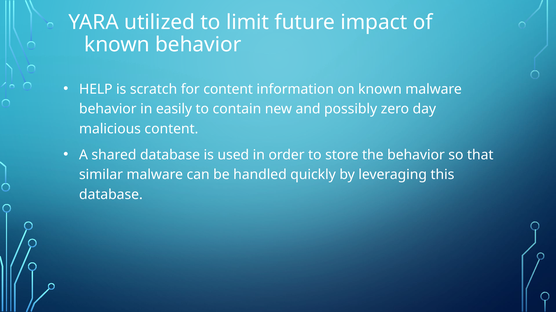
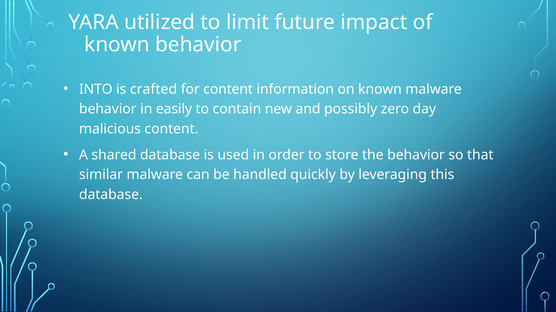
HELP: HELP -> INTO
scratch: scratch -> crafted
